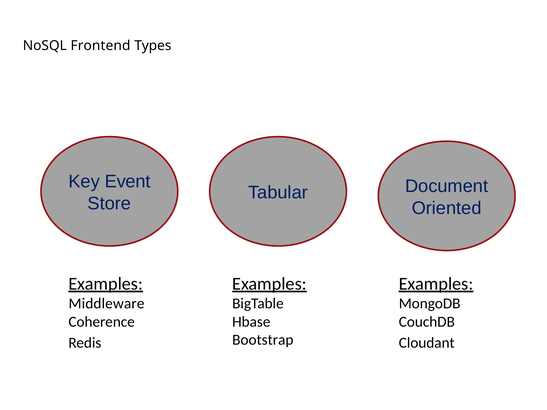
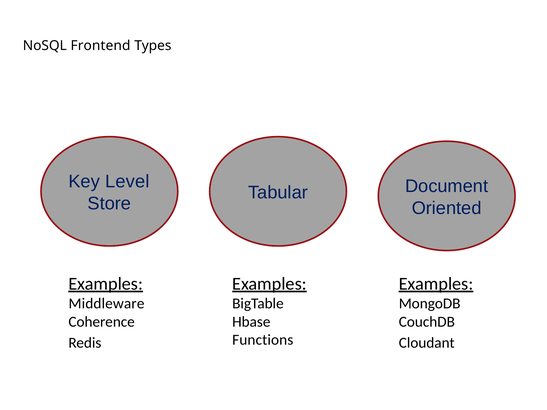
Event: Event -> Level
Bootstrap: Bootstrap -> Functions
